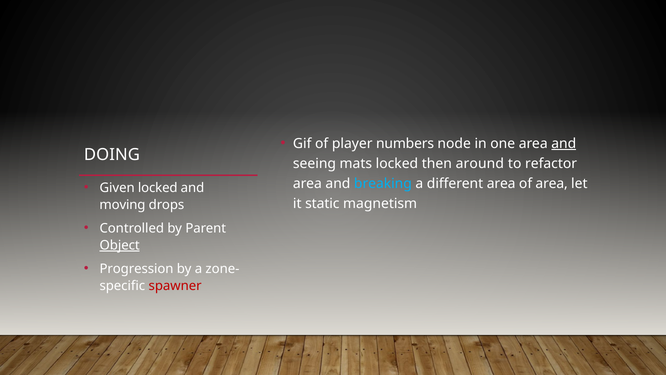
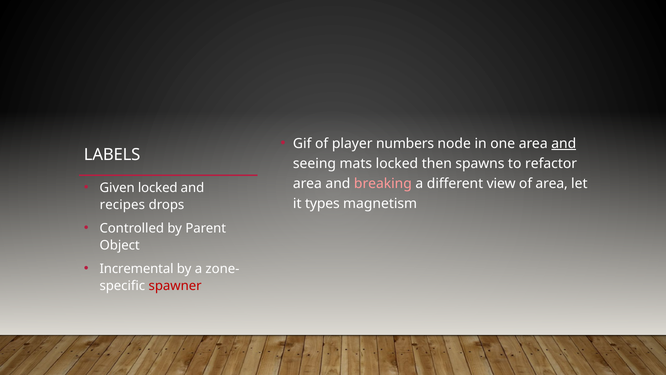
DOING: DOING -> LABELS
around: around -> spawns
breaking colour: light blue -> pink
different area: area -> view
static: static -> types
moving: moving -> recipes
Object underline: present -> none
Progression: Progression -> Incremental
